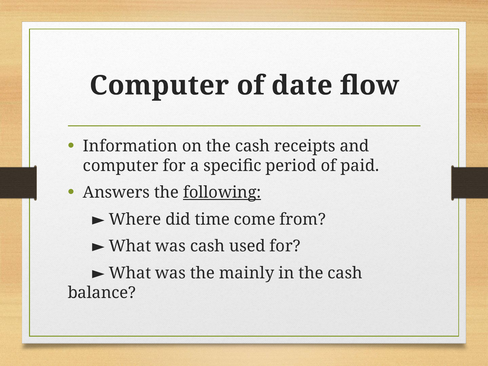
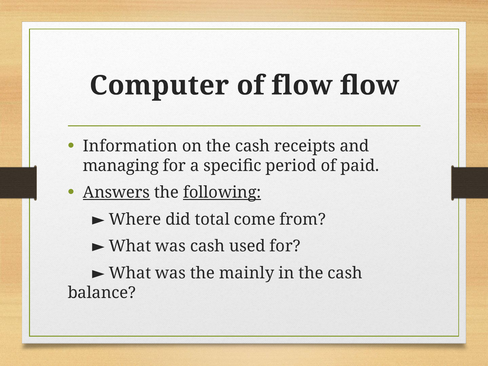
of date: date -> flow
computer at (121, 166): computer -> managing
Answers underline: none -> present
time: time -> total
